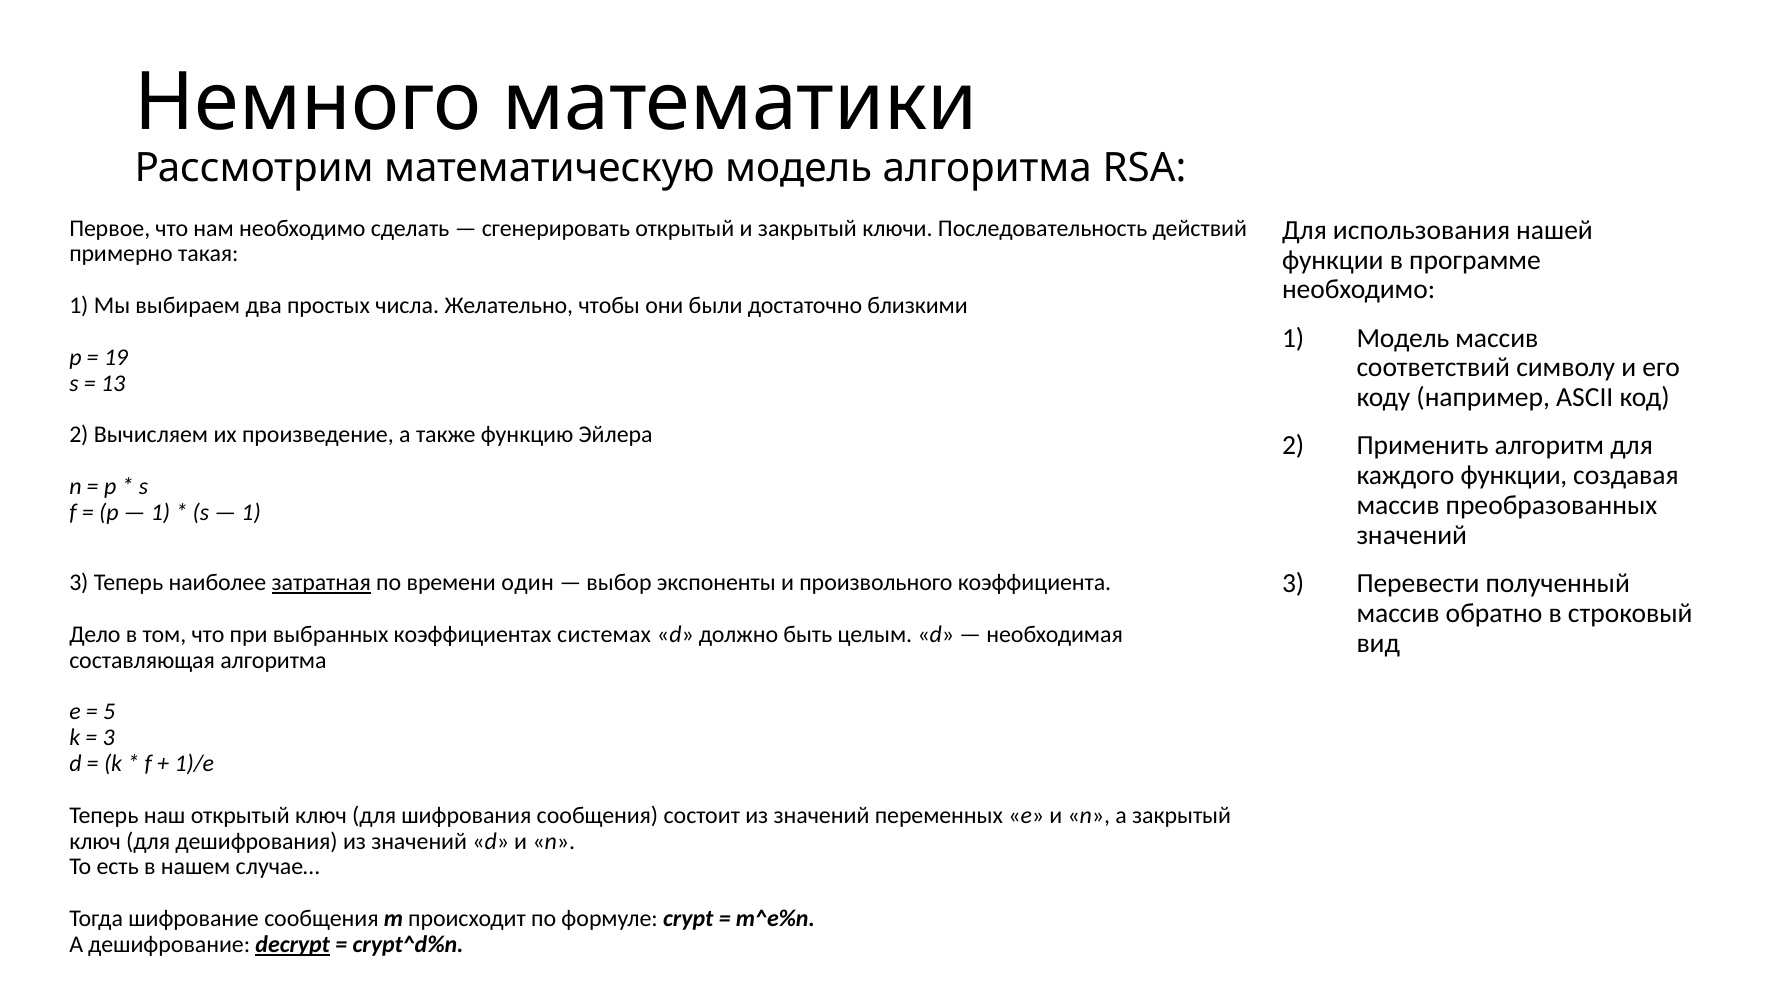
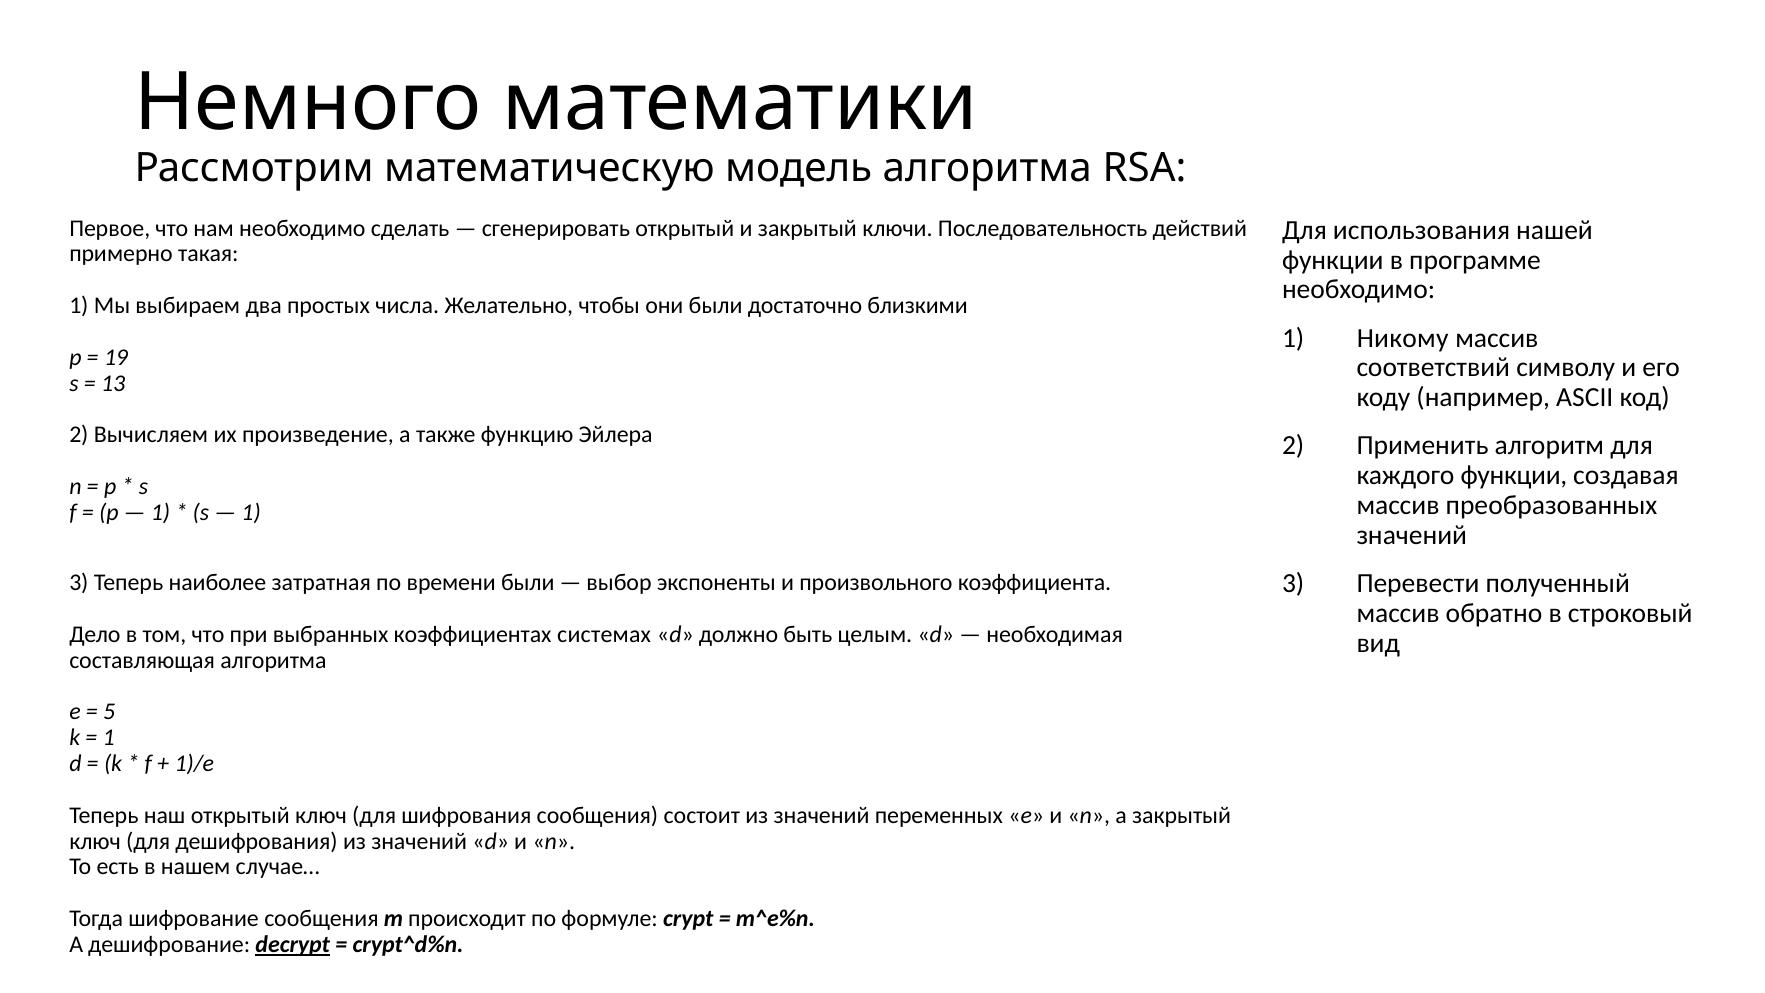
1 Модель: Модель -> Никому
затратная underline: present -> none
времени один: один -> были
3 at (109, 738): 3 -> 1
